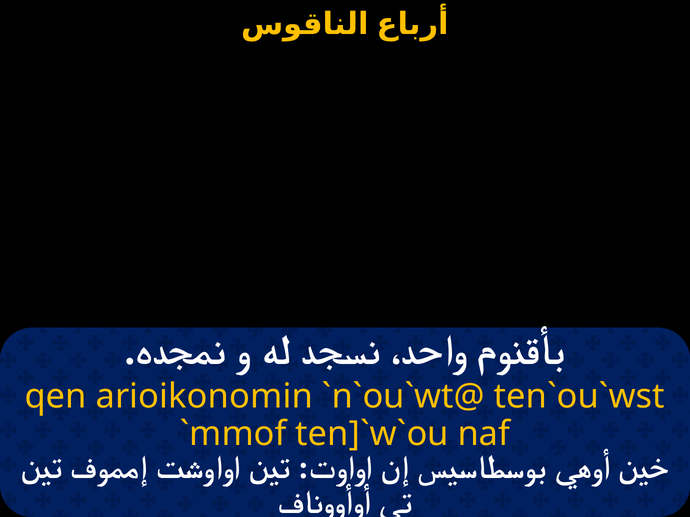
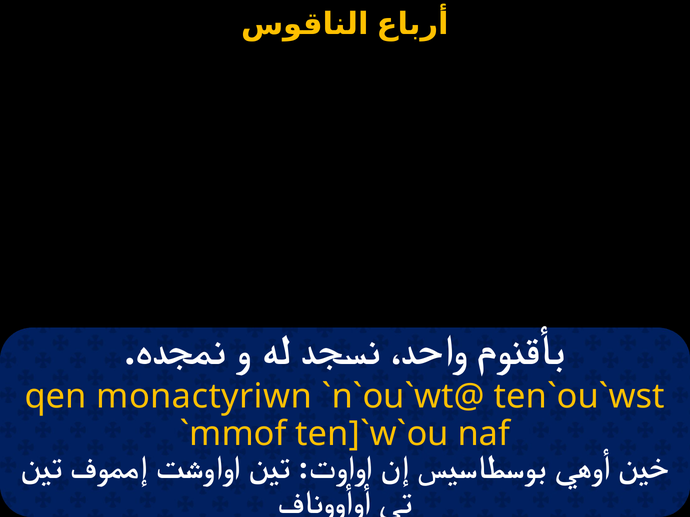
arioikonomin: arioikonomin -> monactyriwn
